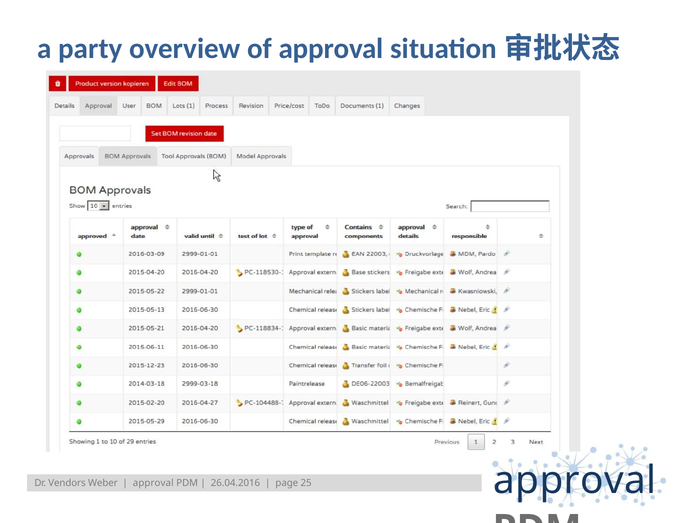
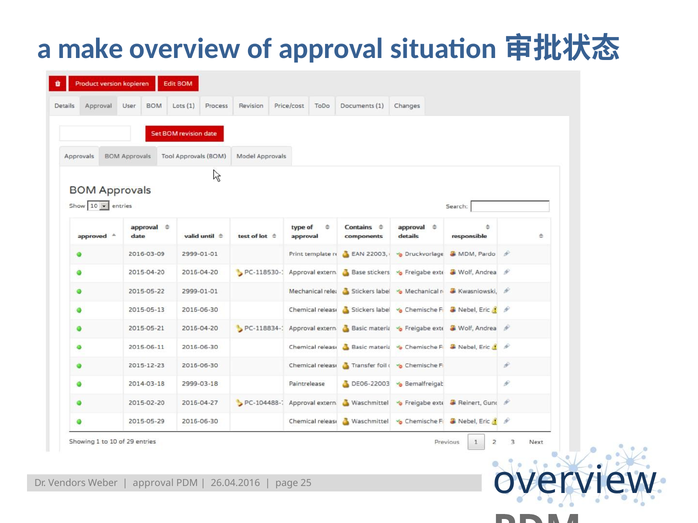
party: party -> make
approval at (575, 481): approval -> overview
